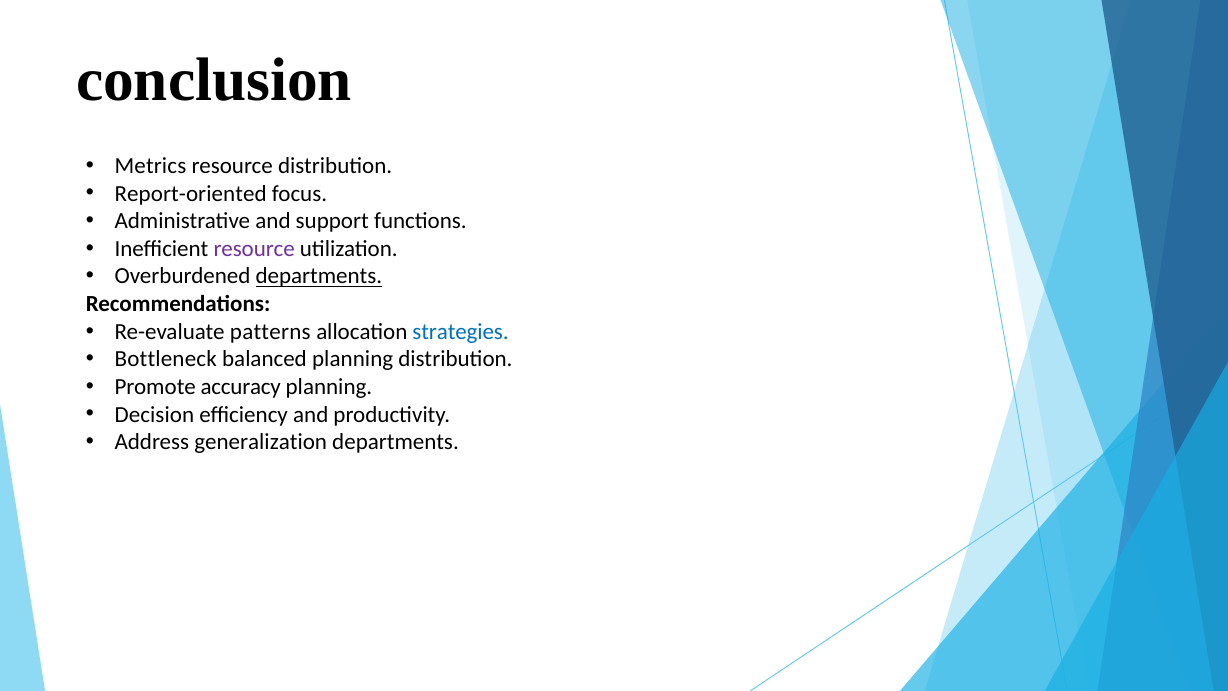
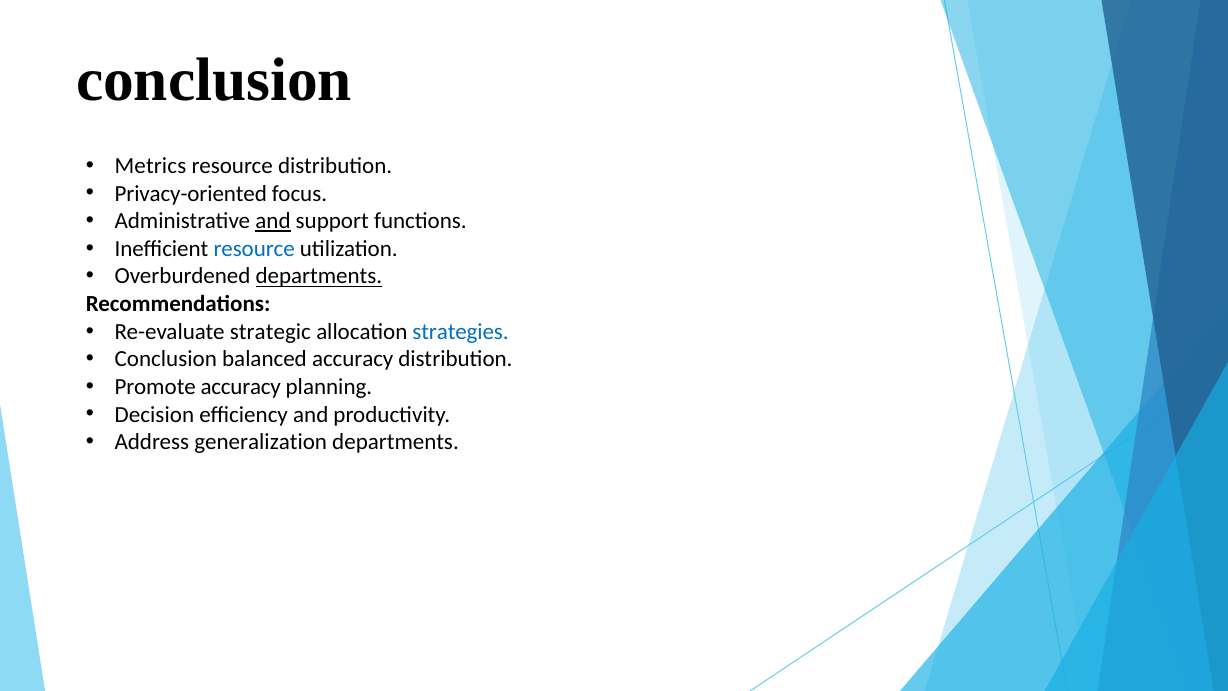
Report-oriented: Report-oriented -> Privacy-oriented
and at (273, 221) underline: none -> present
resource at (254, 249) colour: purple -> blue
patterns: patterns -> strategic
Bottleneck at (166, 359): Bottleneck -> Conclusion
balanced planning: planning -> accuracy
